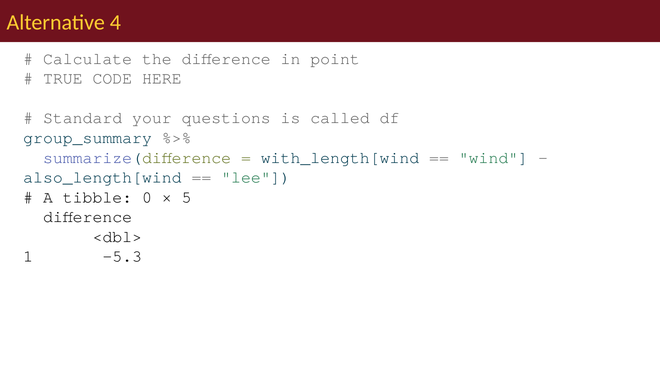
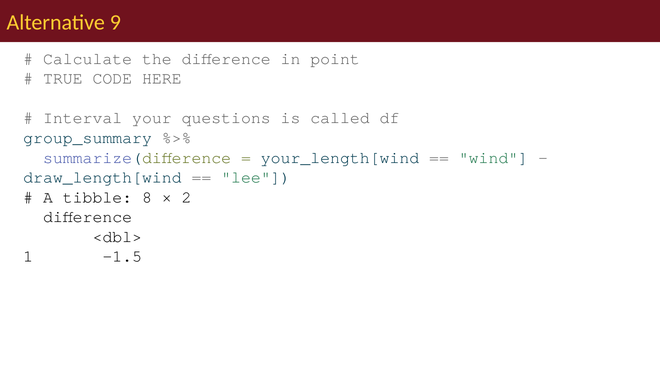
4: 4 -> 9
Standard: Standard -> Interval
with_length[wind: with_length[wind -> your_length[wind
also_length[wind: also_length[wind -> draw_length[wind
0: 0 -> 8
5: 5 -> 2
-5.3: -5.3 -> -1.5
